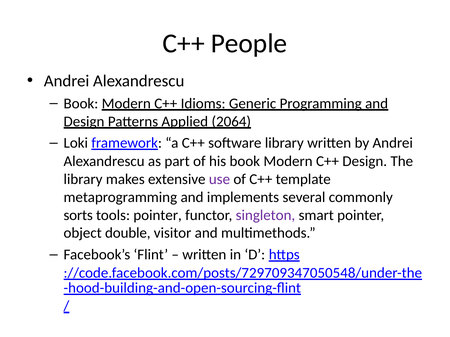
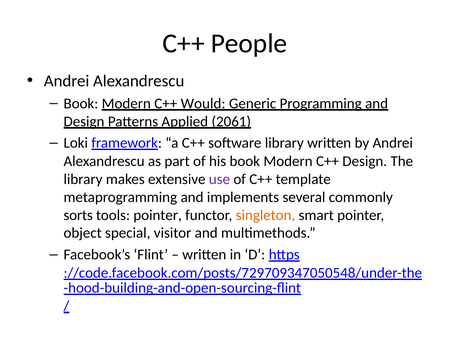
Idioms: Idioms -> Would
2064: 2064 -> 2061
singleton colour: purple -> orange
double: double -> special
